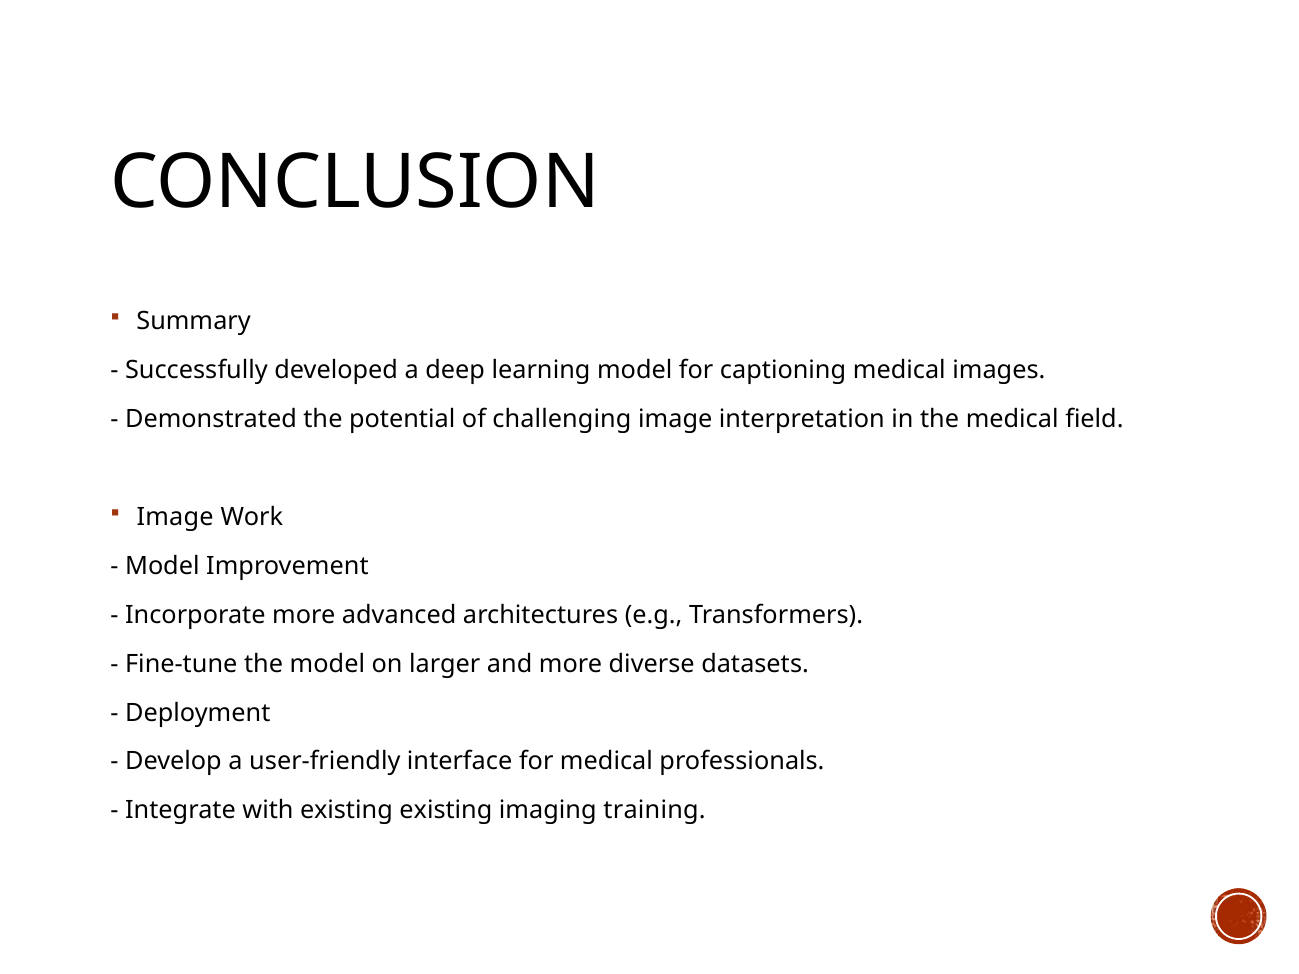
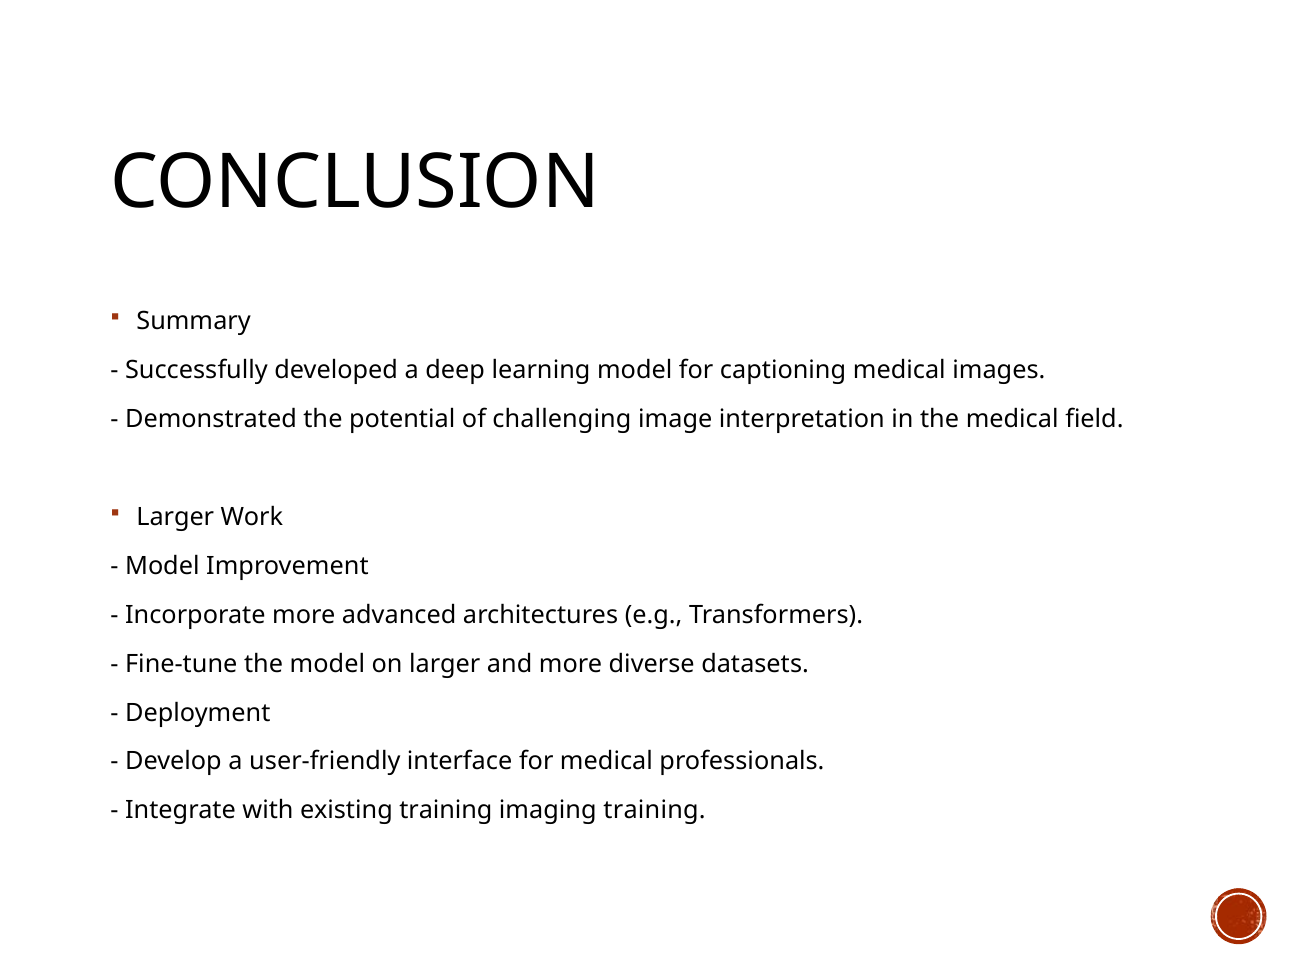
Image at (175, 517): Image -> Larger
existing existing: existing -> training
